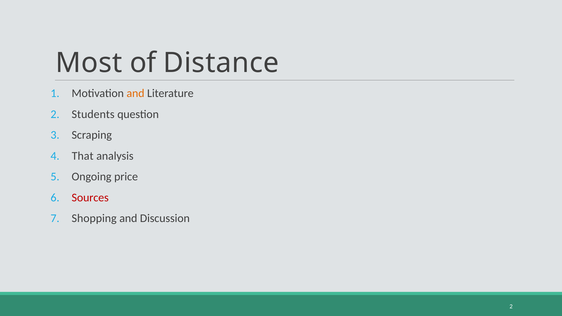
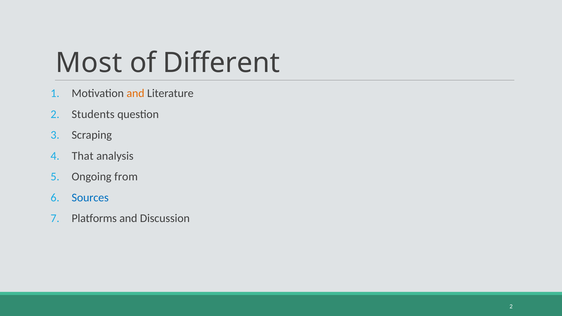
Distance: Distance -> Different
price: price -> from
Sources colour: red -> blue
Shopping: Shopping -> Platforms
